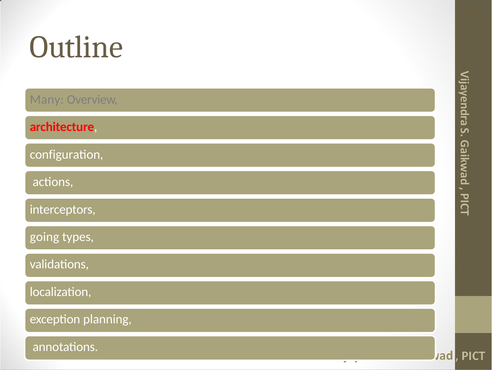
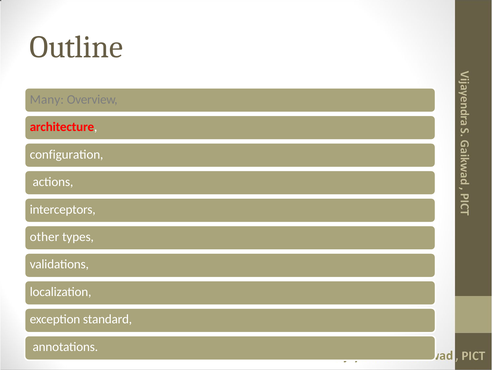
going: going -> other
planning: planning -> standard
